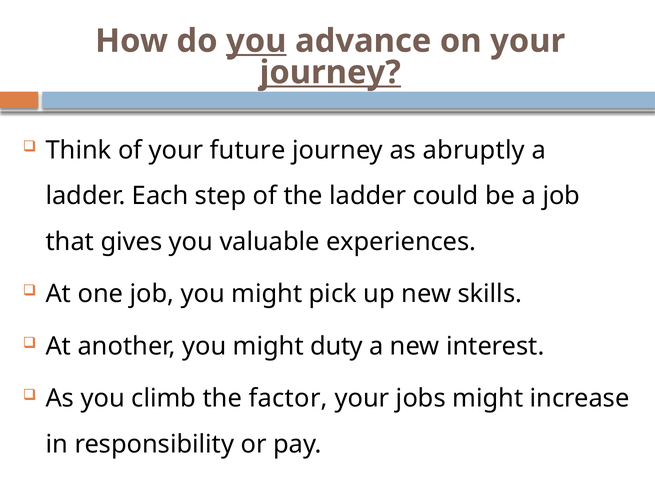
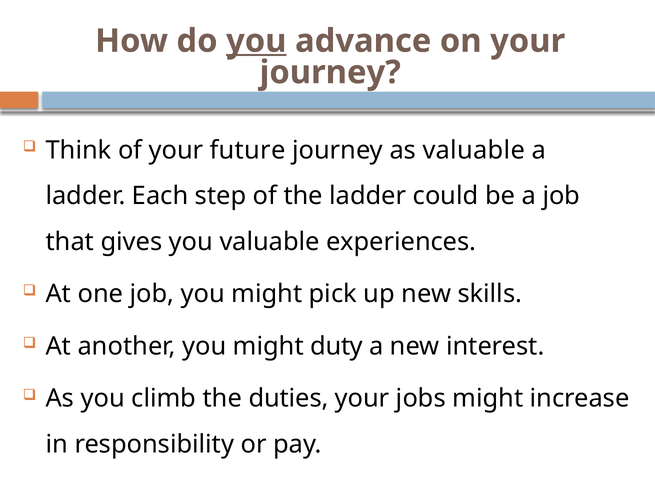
journey at (330, 72) underline: present -> none
as abruptly: abruptly -> valuable
factor: factor -> duties
